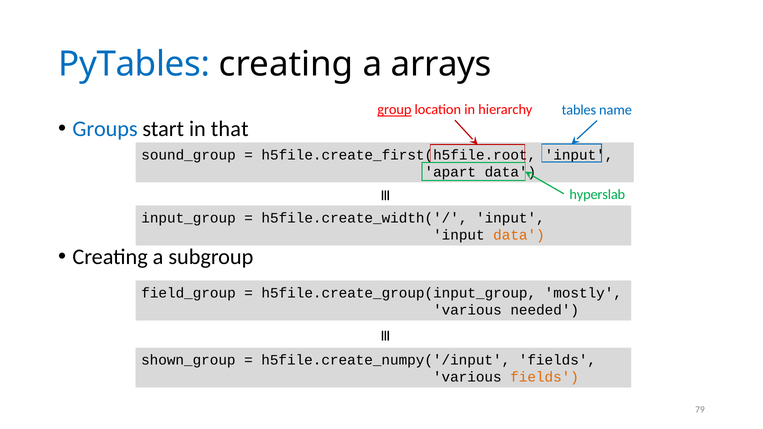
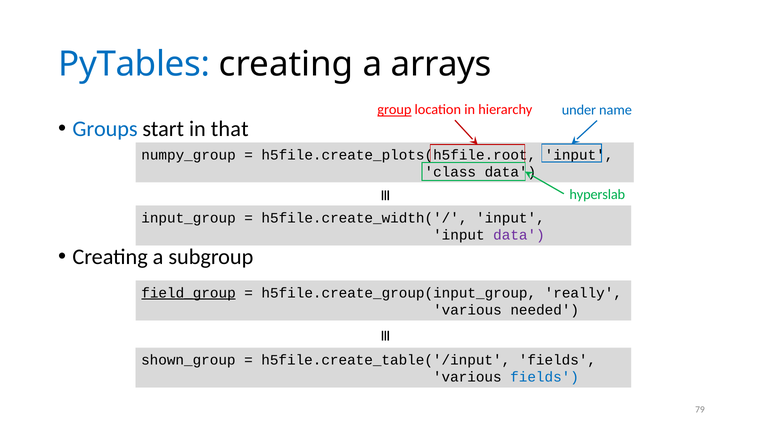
tables: tables -> under
sound_group: sound_group -> numpy_group
h5file.create_first(h5file.root: h5file.create_first(h5file.root -> h5file.create_plots(h5file.root
apart: apart -> class
data at (519, 235) colour: orange -> purple
field_group underline: none -> present
mostly: mostly -> really
h5file.create_numpy('/input: h5file.create_numpy('/input -> h5file.create_table('/input
fields at (545, 377) colour: orange -> blue
